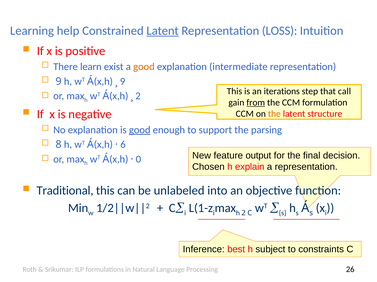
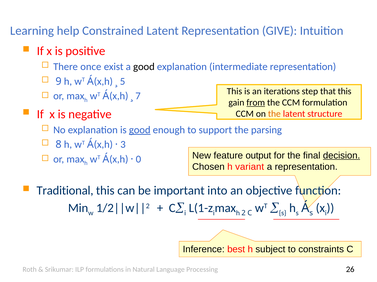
Latent at (163, 31) underline: present -> none
LOSS: LOSS -> GIVE
learn: learn -> once
good at (144, 67) colour: orange -> black
9 at (123, 82): 9 -> 5
that call: call -> this
2 at (138, 96): 2 -> 7
6: 6 -> 3
decision underline: none -> present
explain: explain -> variant
unlabeled: unlabeled -> important
